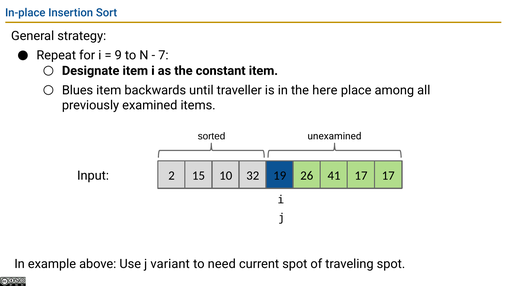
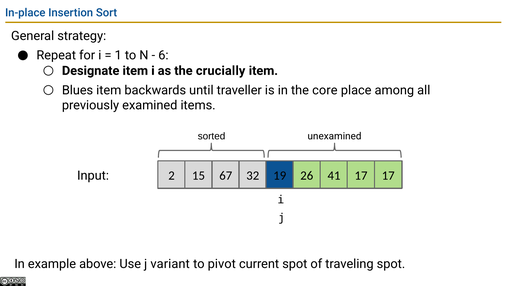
9: 9 -> 1
7: 7 -> 6
constant: constant -> crucially
here: here -> core
10: 10 -> 67
need: need -> pivot
